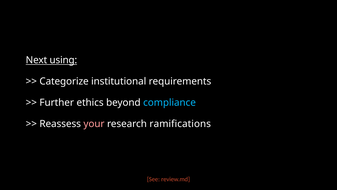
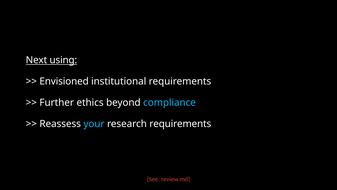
Categorize: Categorize -> Envisioned
your colour: pink -> light blue
research ramifications: ramifications -> requirements
